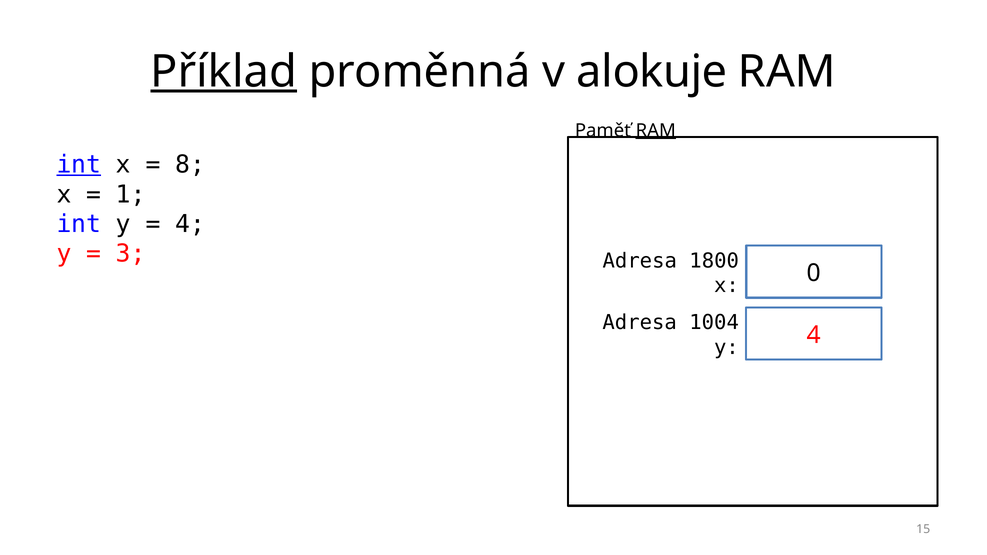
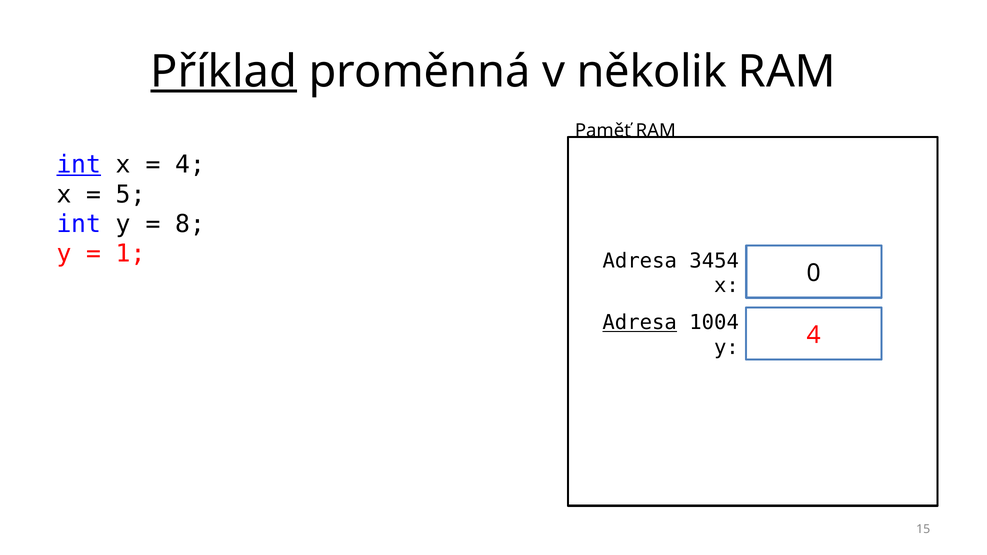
alokuje: alokuje -> několik
RAM at (656, 131) underline: present -> none
8 at (190, 165): 8 -> 4
1: 1 -> 5
4 at (190, 224): 4 -> 8
3: 3 -> 1
1800: 1800 -> 3454
Adresa at (640, 323) underline: none -> present
